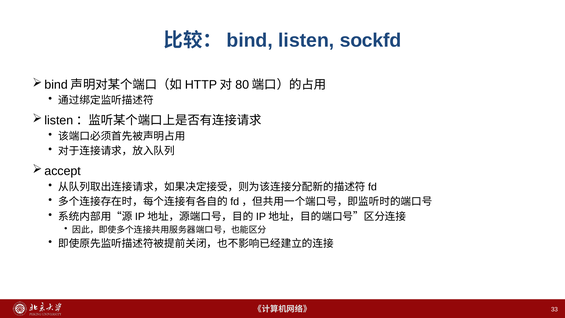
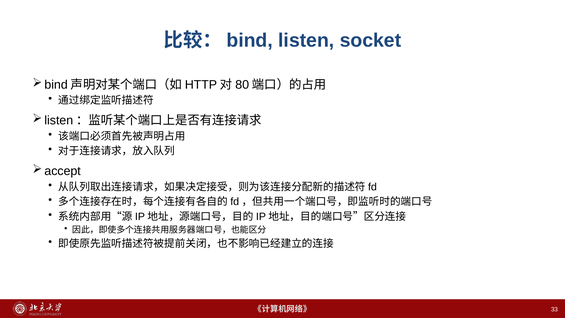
sockfd: sockfd -> socket
